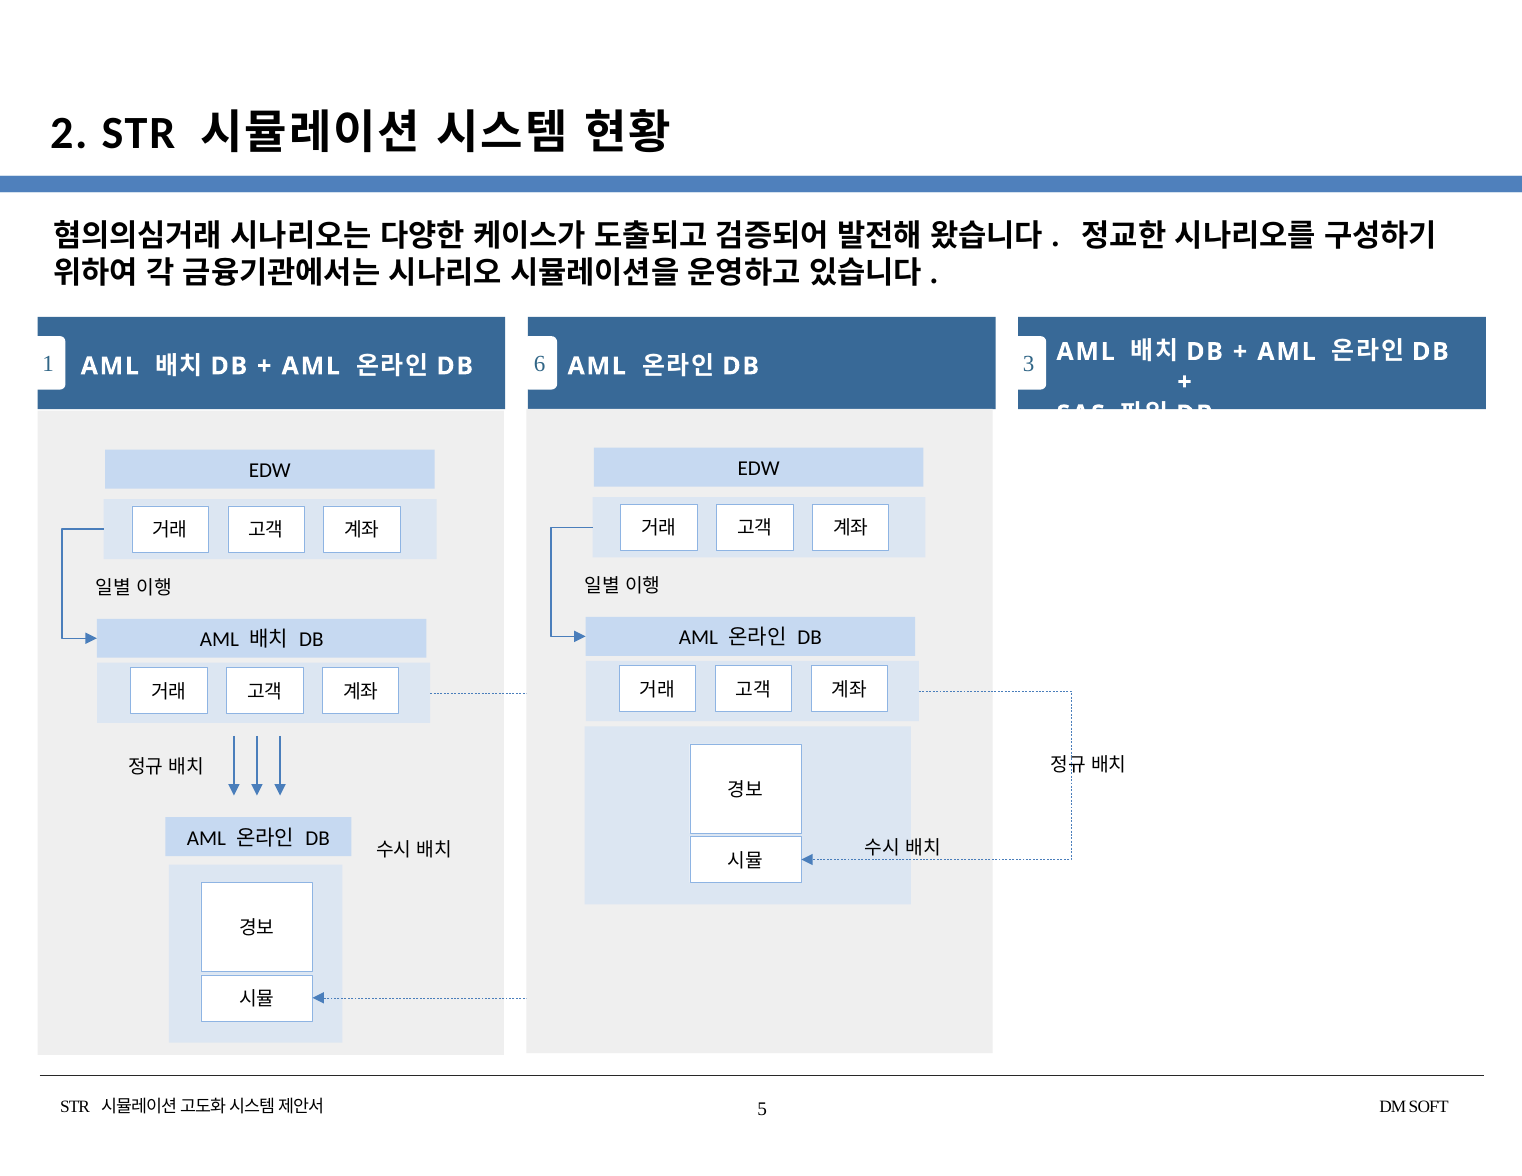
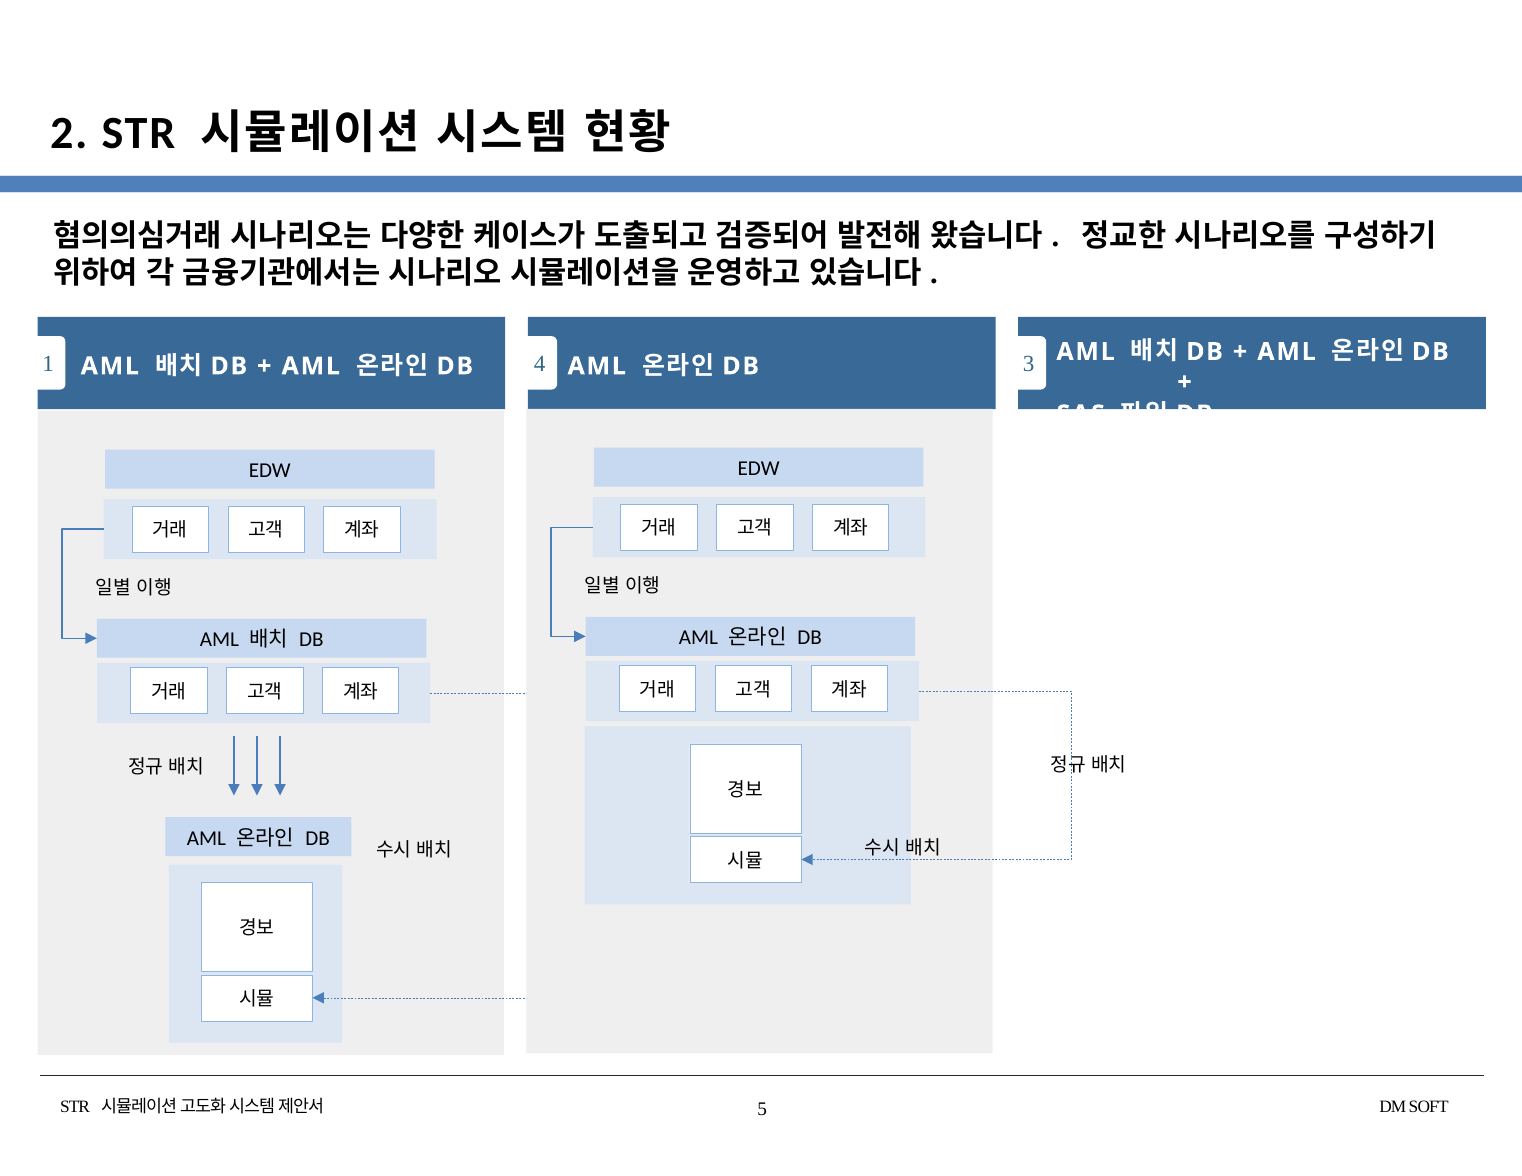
6: 6 -> 4
